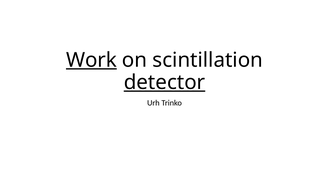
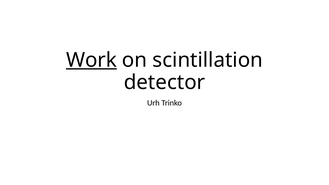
detector underline: present -> none
